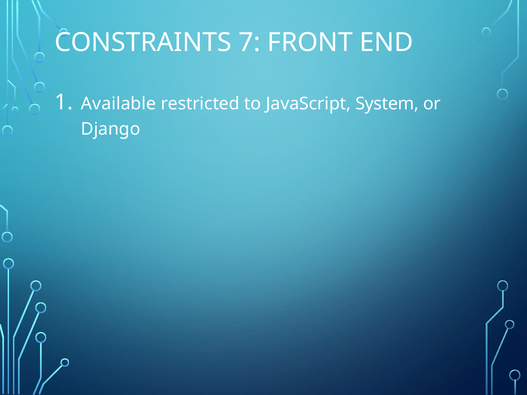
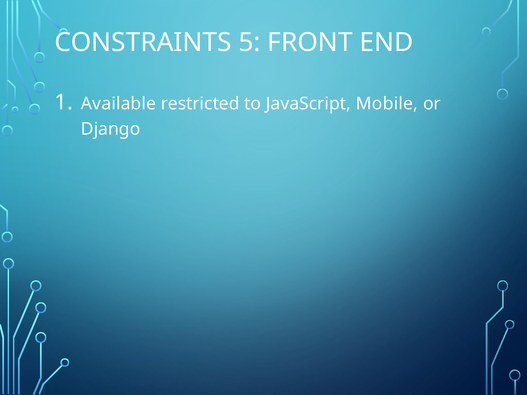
7: 7 -> 5
System: System -> Mobile
